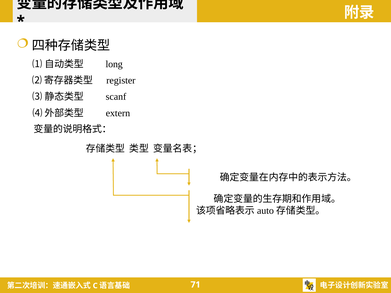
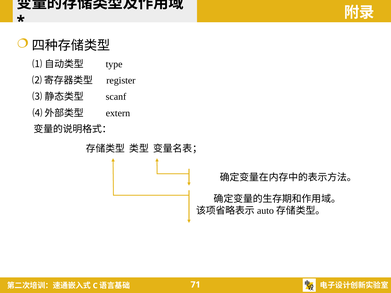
long: long -> type
